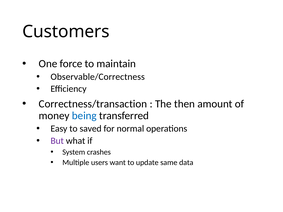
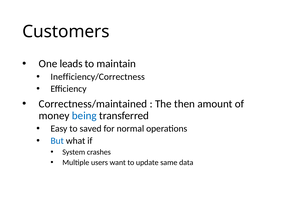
force: force -> leads
Observable/Correctness: Observable/Correctness -> Inefficiency/Correctness
Correctness/transaction: Correctness/transaction -> Correctness/maintained
But colour: purple -> blue
